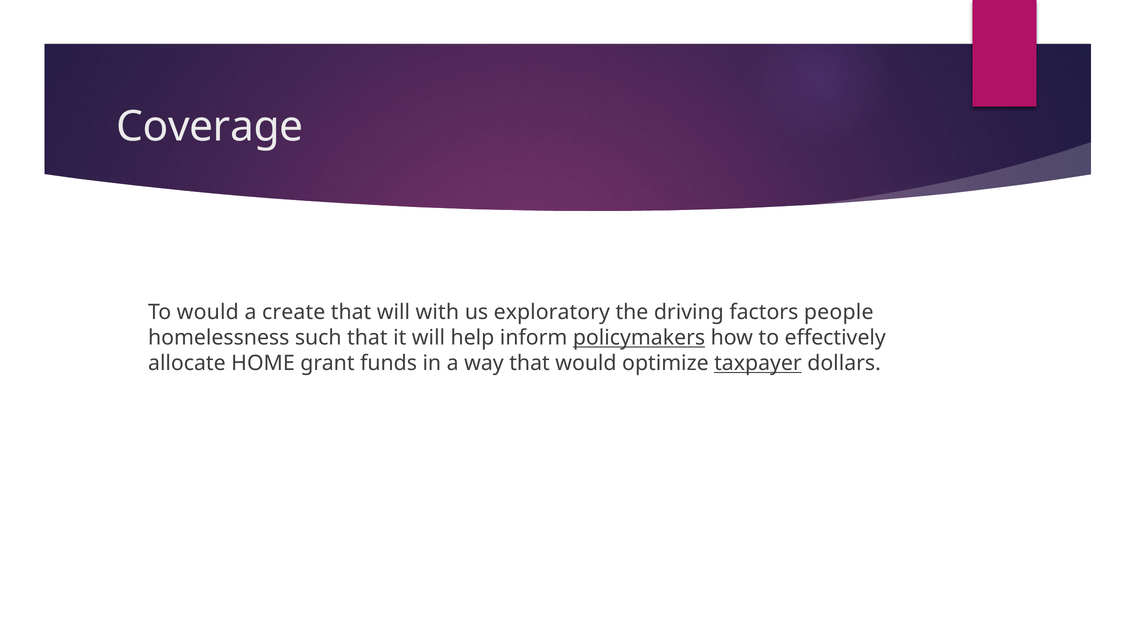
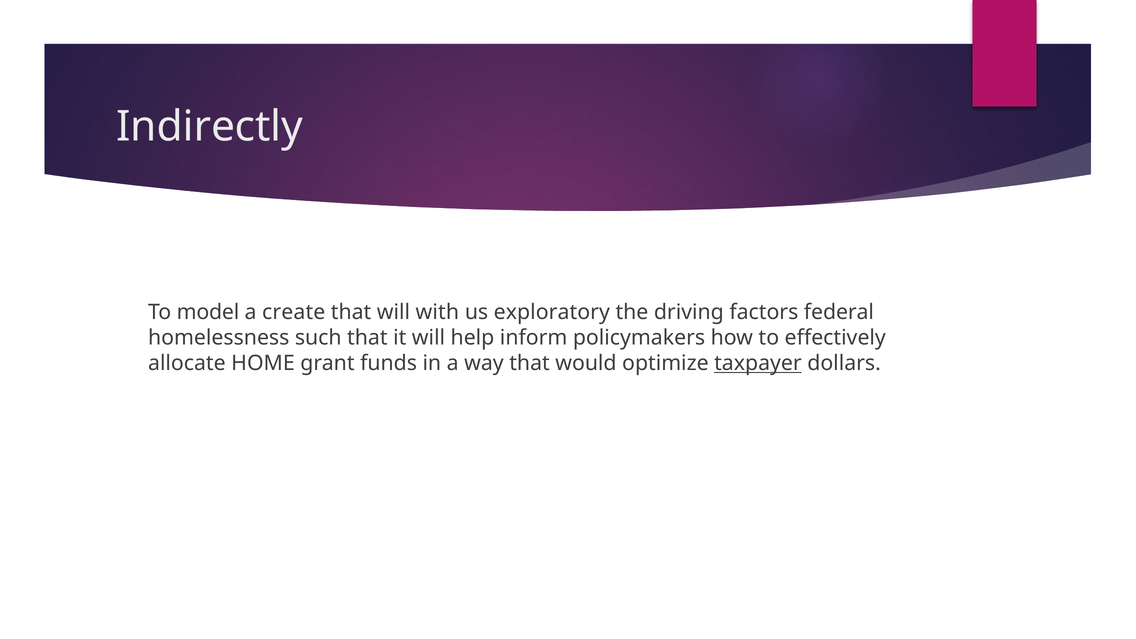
Coverage: Coverage -> Indirectly
To would: would -> model
people: people -> federal
policymakers underline: present -> none
